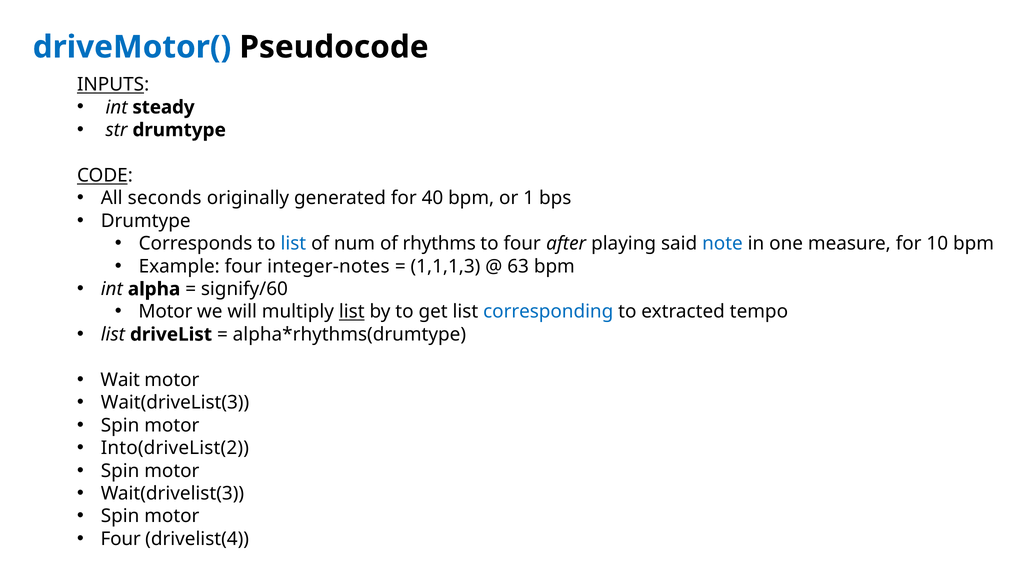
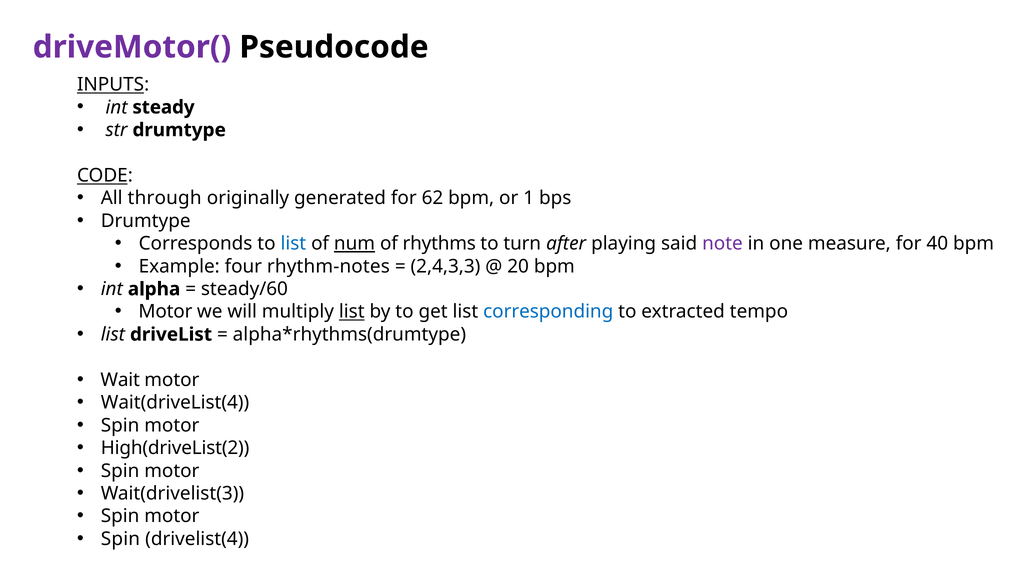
driveMotor( colour: blue -> purple
seconds: seconds -> through
40: 40 -> 62
num underline: none -> present
to four: four -> turn
note colour: blue -> purple
10: 10 -> 40
integer-notes: integer-notes -> rhythm-notes
1,1,1,3: 1,1,1,3 -> 2,4,3,3
63: 63 -> 20
signify/60: signify/60 -> steady/60
Wait(driveList(3 at (175, 403): Wait(driveList(3 -> Wait(driveList(4
Into(driveList(2: Into(driveList(2 -> High(driveList(2
Four at (121, 539): Four -> Spin
